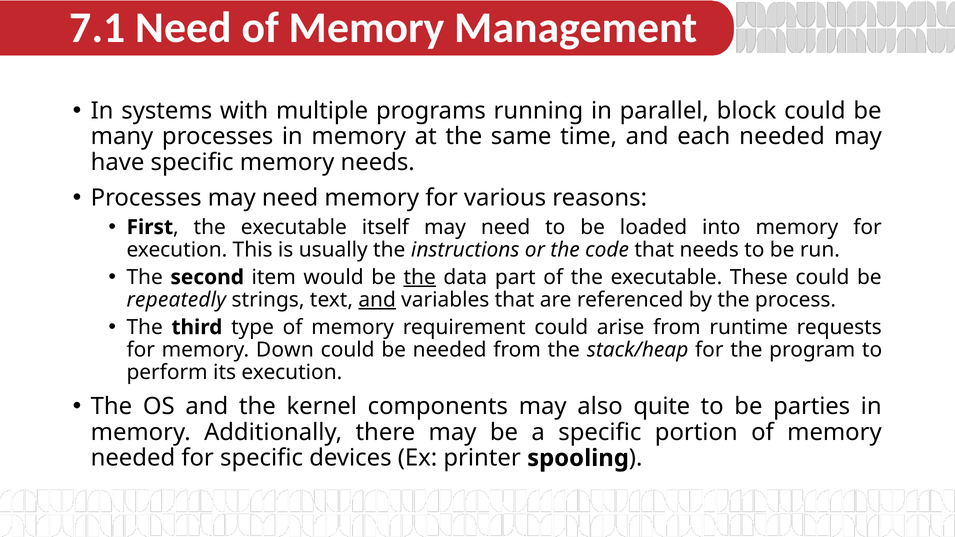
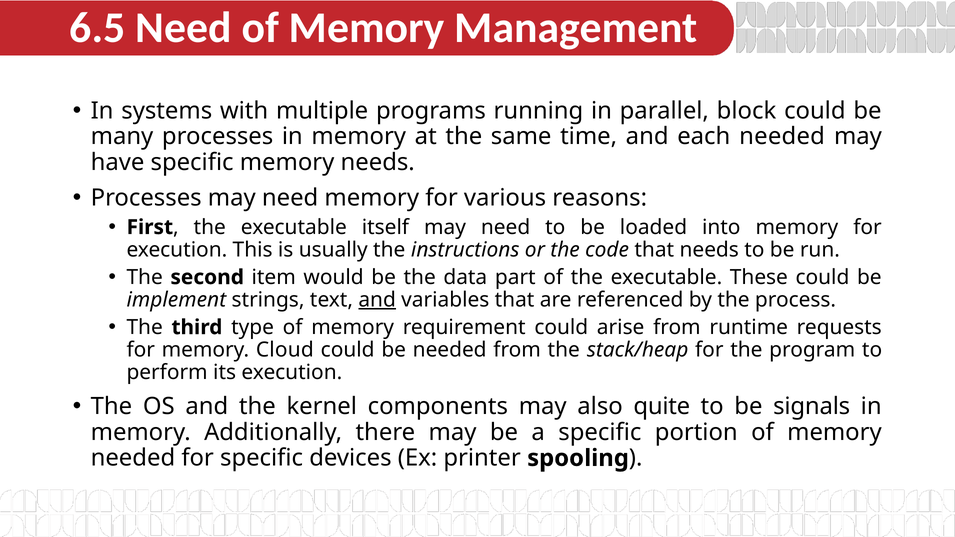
7.1: 7.1 -> 6.5
the at (420, 277) underline: present -> none
repeatedly: repeatedly -> implement
Down: Down -> Cloud
parties: parties -> signals
